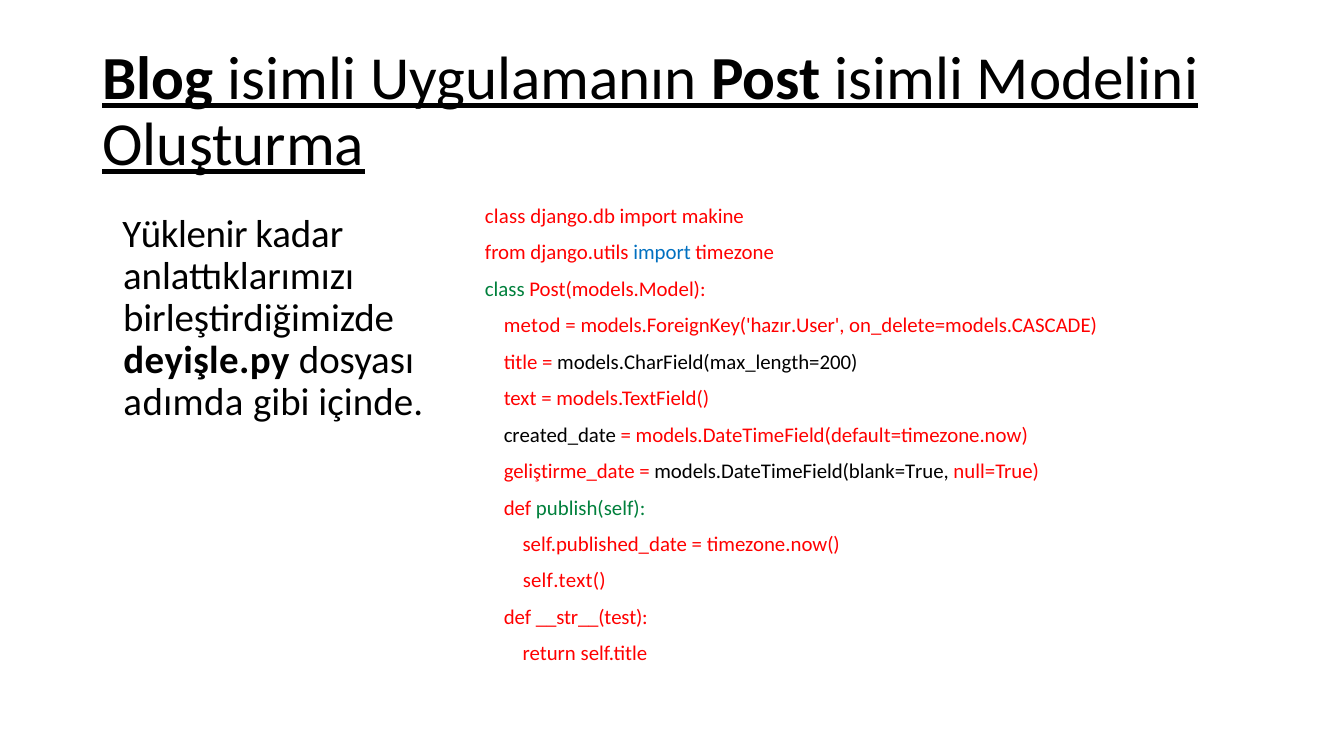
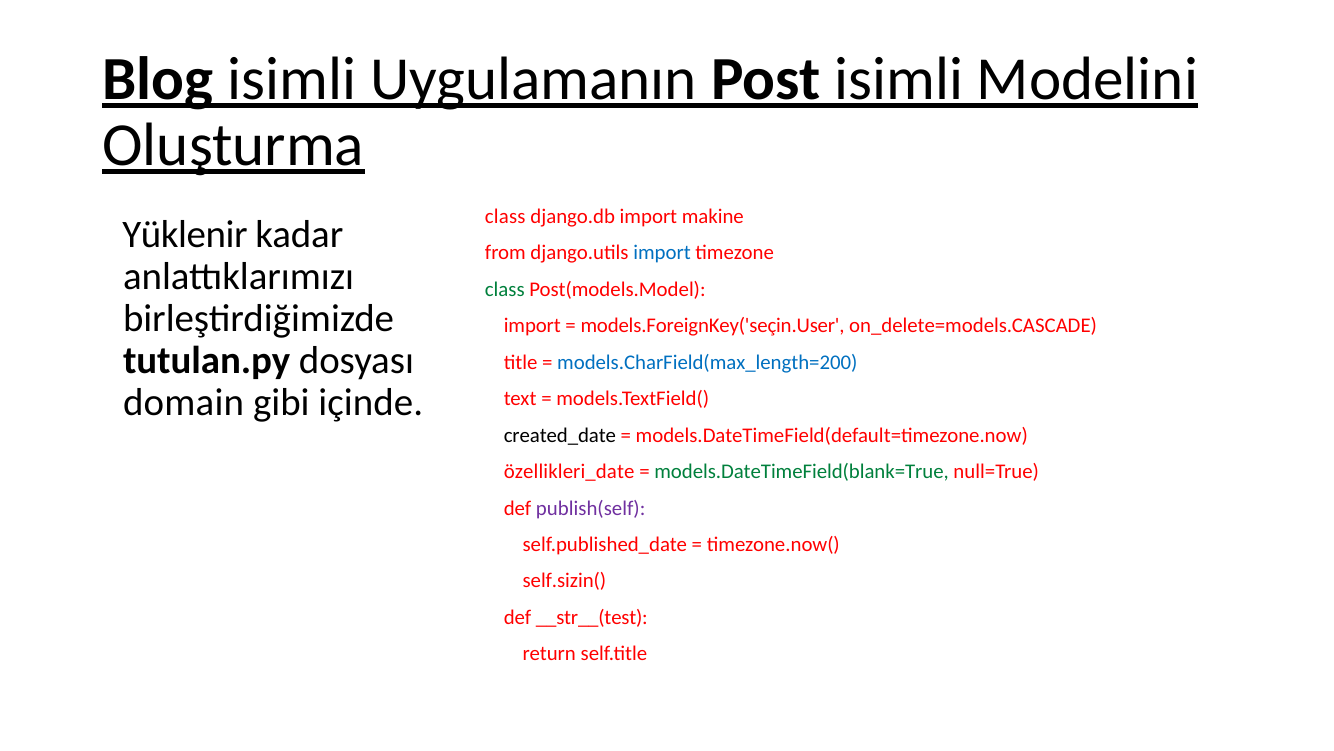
metod at (532, 326): metod -> import
models.ForeignKey('hazır.User: models.ForeignKey('hazır.User -> models.ForeignKey('seçin.User
deyişle.py: deyişle.py -> tutulan.py
models.CharField(max_length=200 colour: black -> blue
adımda: adımda -> domain
geliştirme_date: geliştirme_date -> özellikleri_date
models.DateTimeField(blank=True colour: black -> green
publish(self colour: green -> purple
self.text(: self.text( -> self.sizin(
